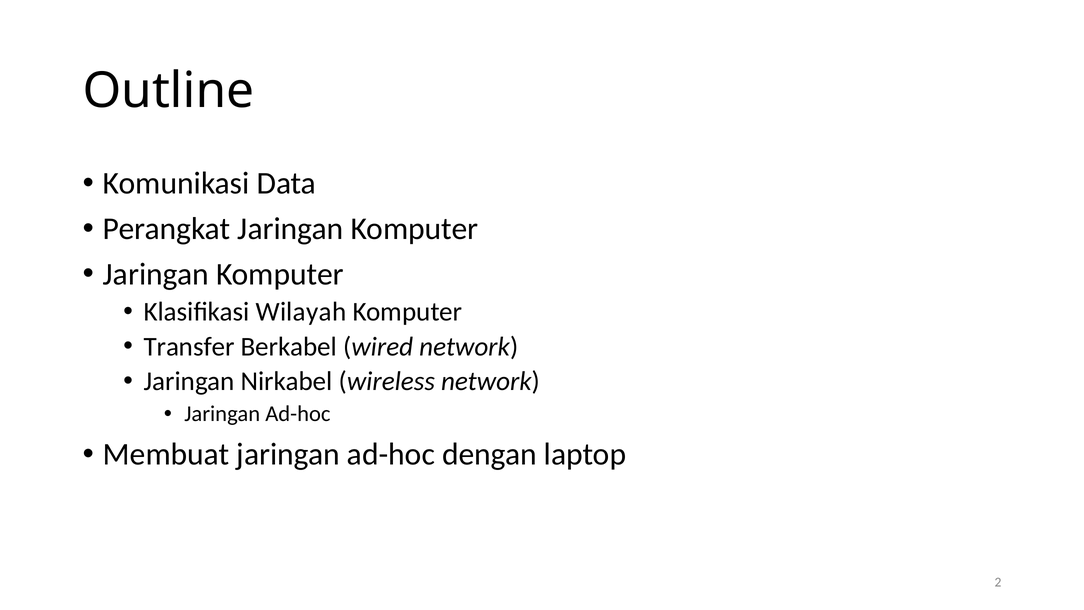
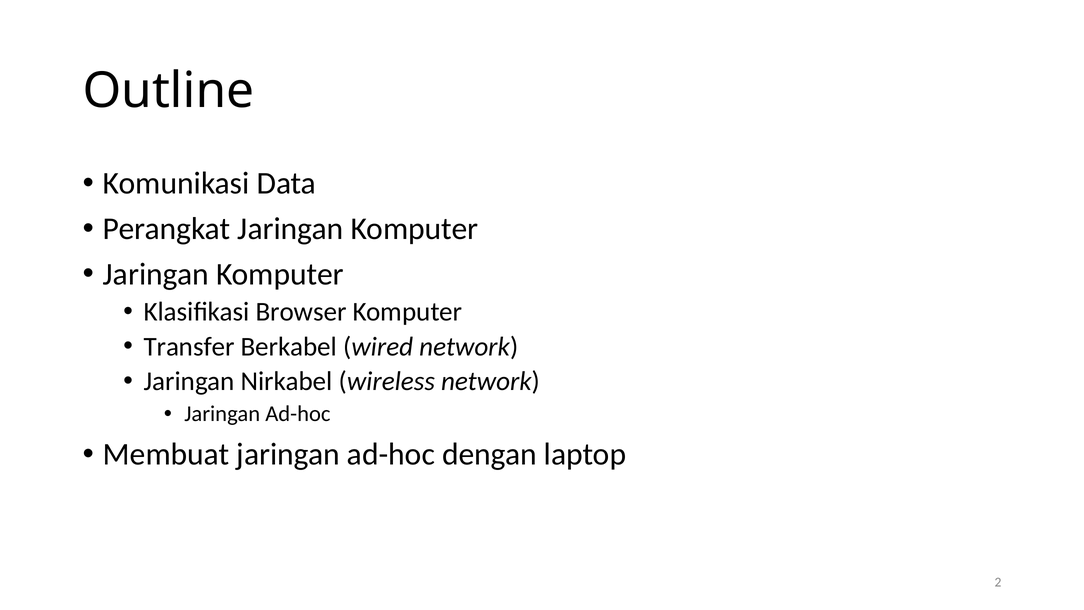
Wilayah: Wilayah -> Browser
